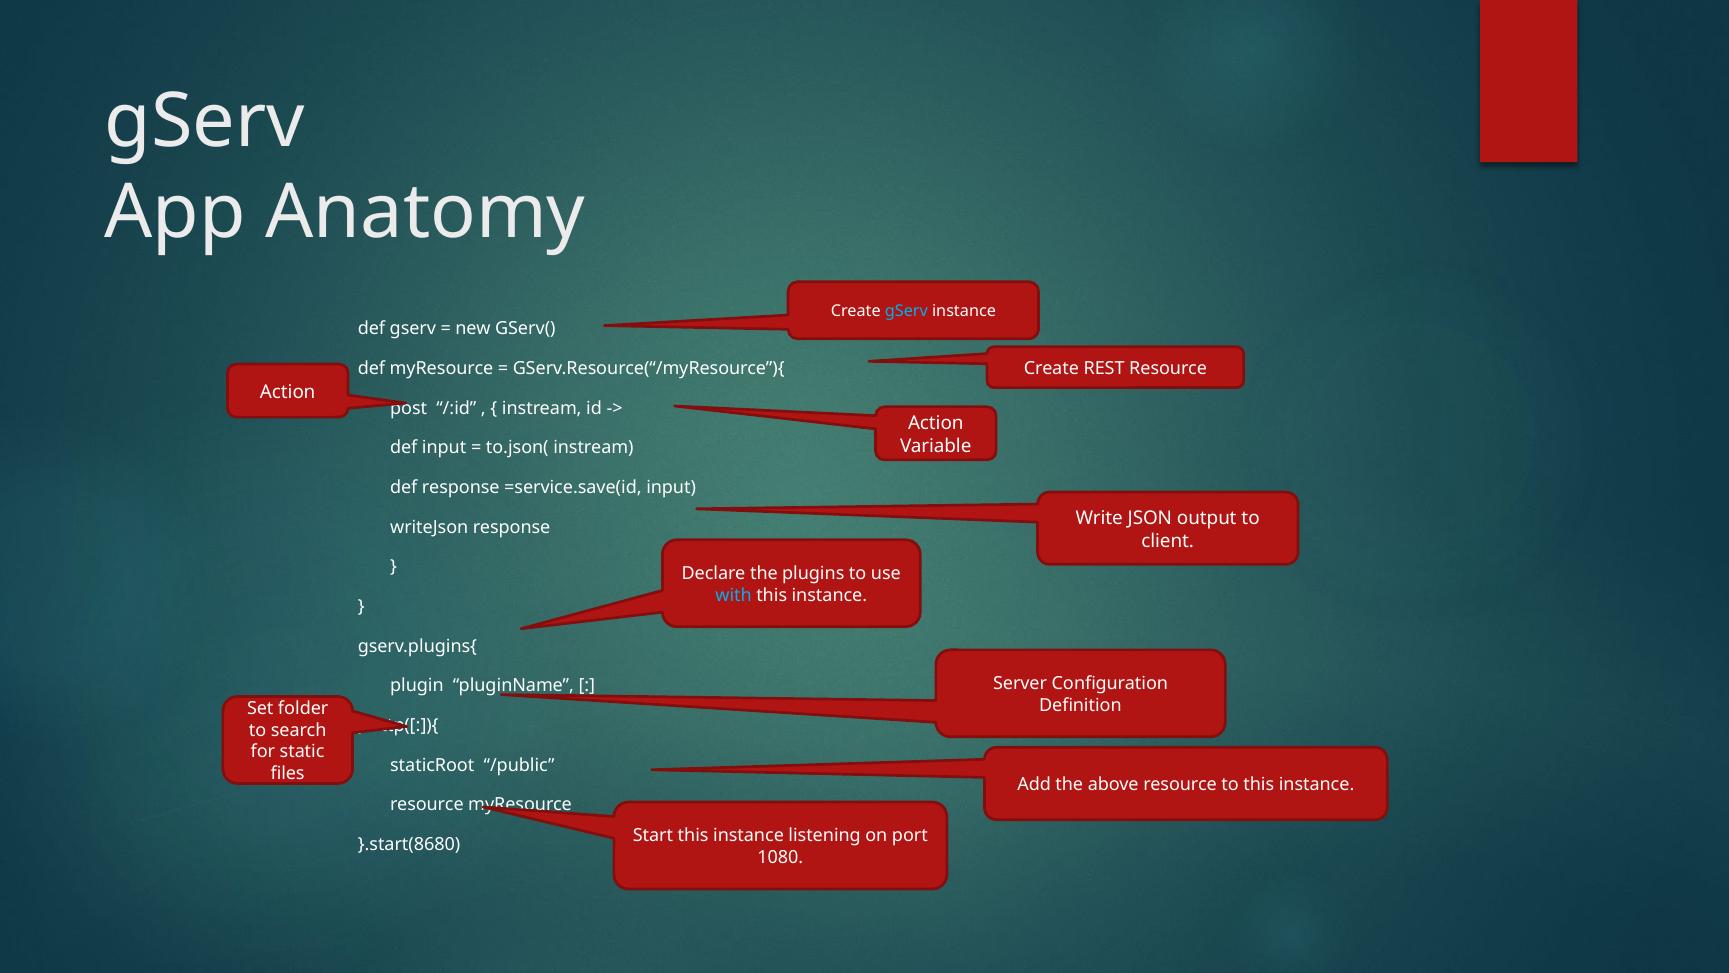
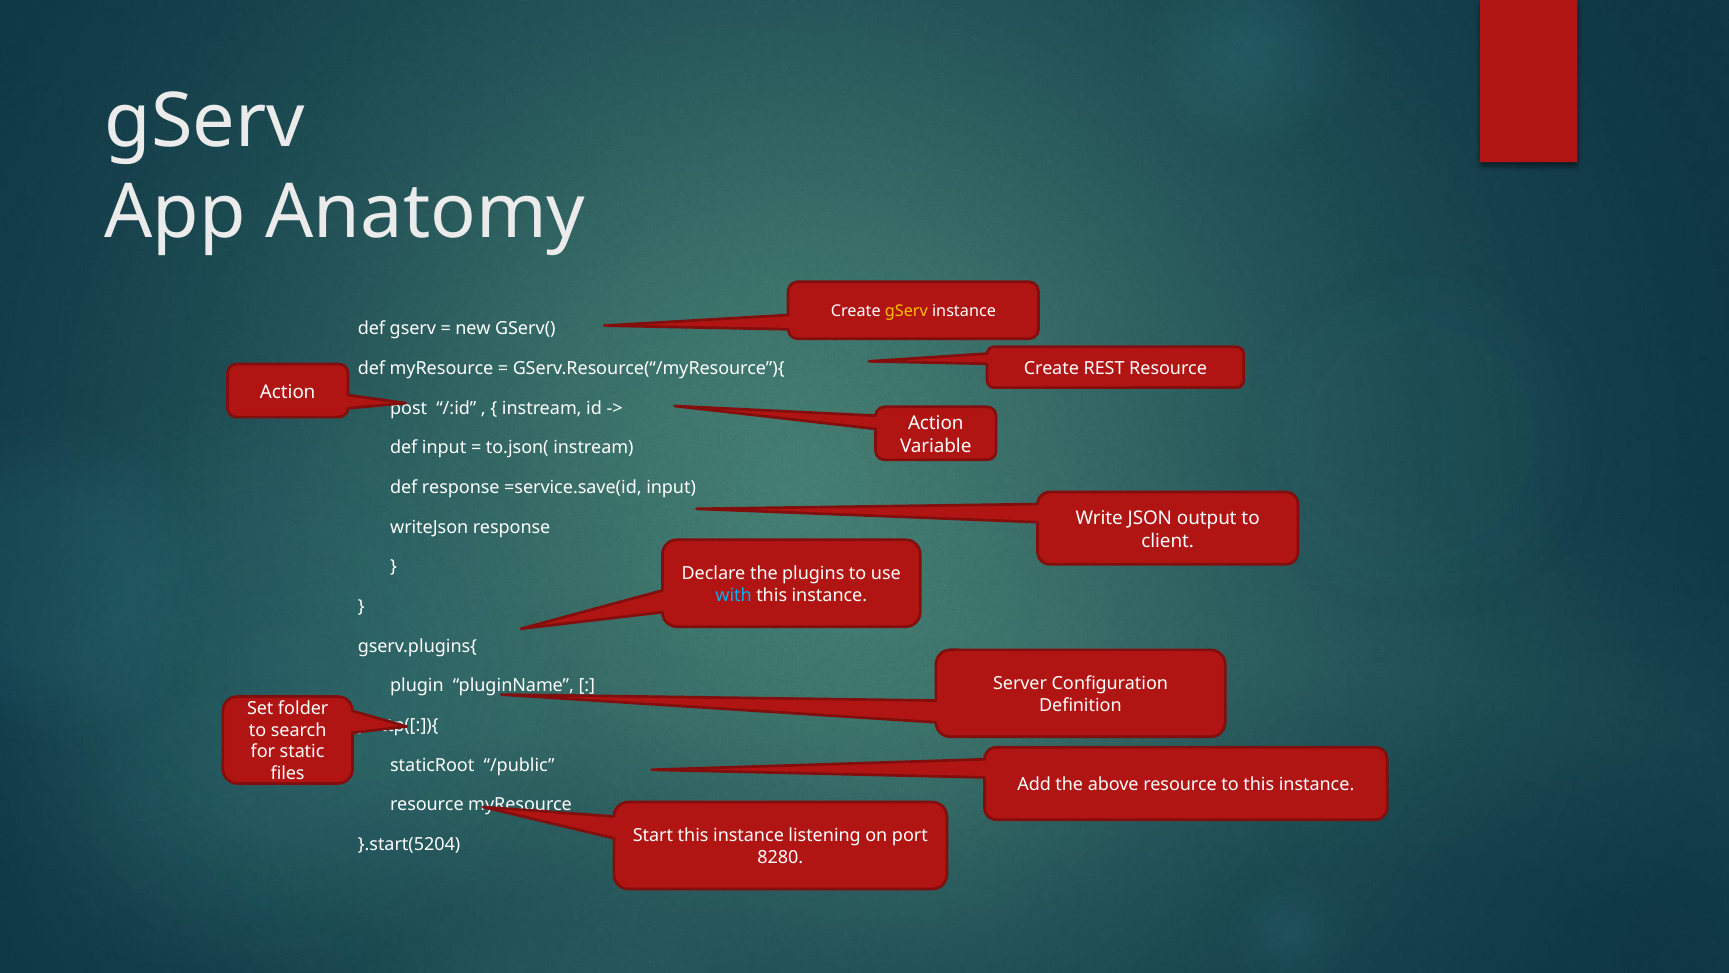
gServ at (906, 311) colour: light blue -> yellow
}.start(8680: }.start(8680 -> }.start(5204
1080: 1080 -> 8280
